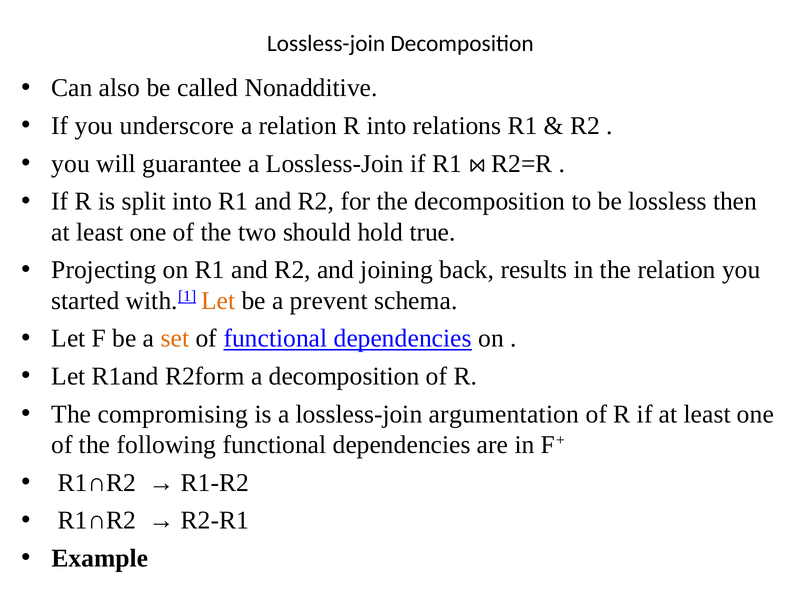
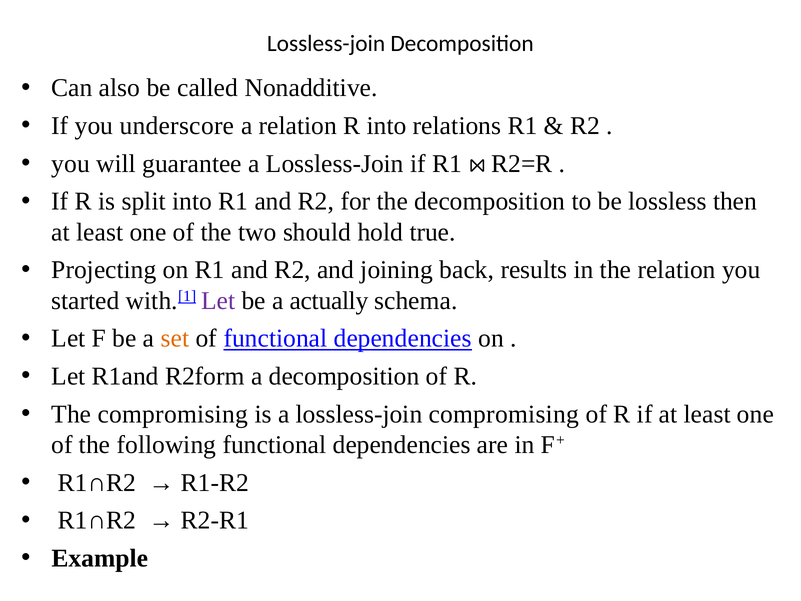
Let at (218, 301) colour: orange -> purple
prevent: prevent -> actually
lossless-join argumentation: argumentation -> compromising
